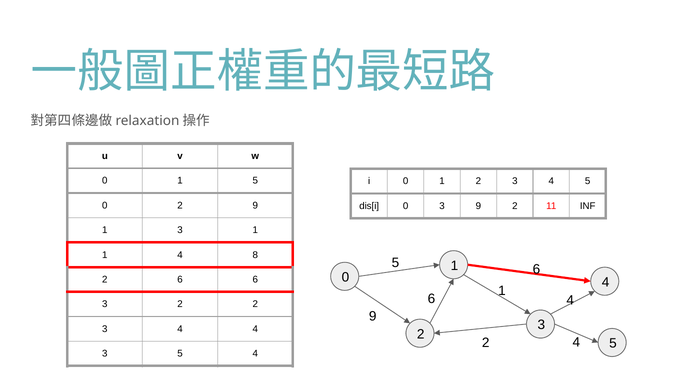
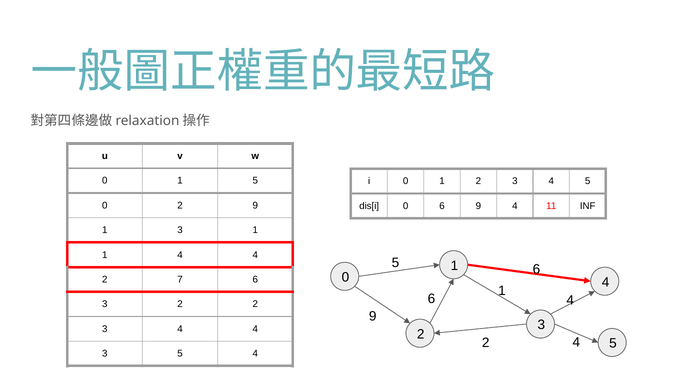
0 3: 3 -> 6
9 2: 2 -> 4
1 4 8: 8 -> 4
2 6: 6 -> 7
